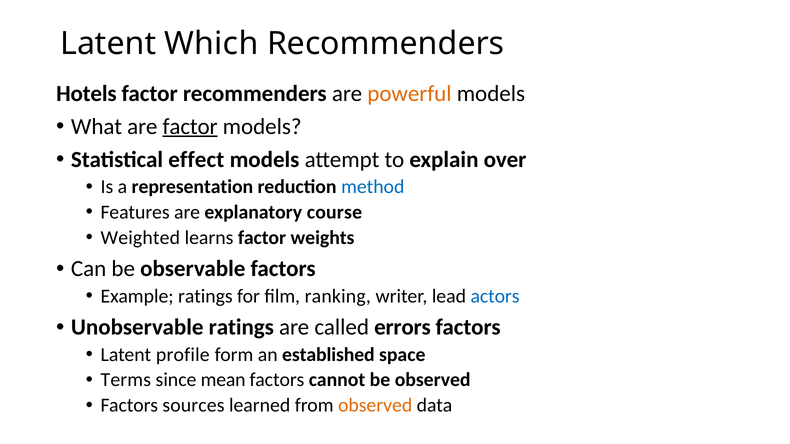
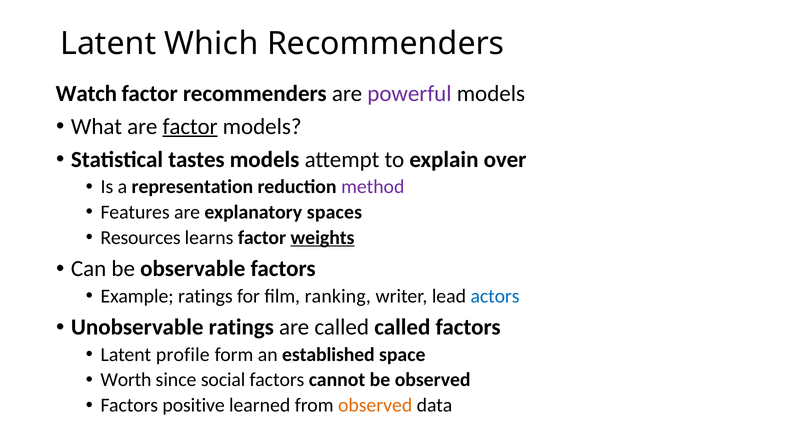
Hotels: Hotels -> Watch
powerful colour: orange -> purple
effect: effect -> tastes
method colour: blue -> purple
course: course -> spaces
Weighted: Weighted -> Resources
weights underline: none -> present
called errors: errors -> called
Terms: Terms -> Worth
mean: mean -> social
sources: sources -> positive
